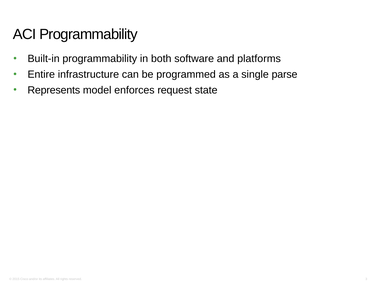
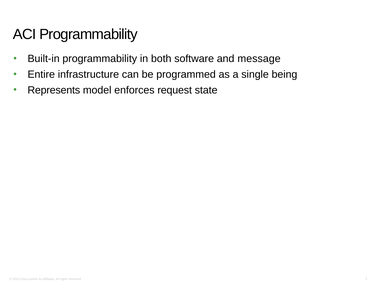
platforms: platforms -> message
parse: parse -> being
